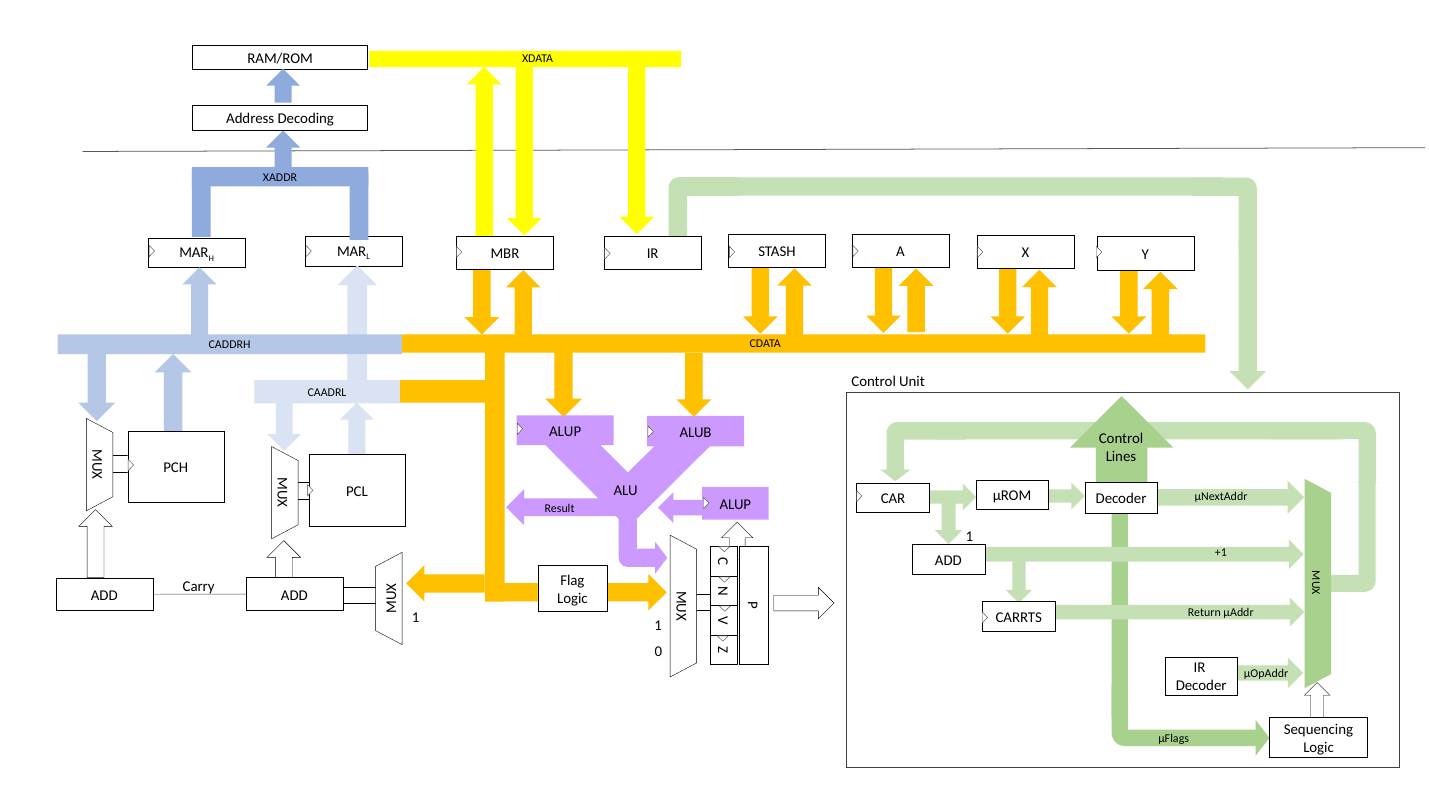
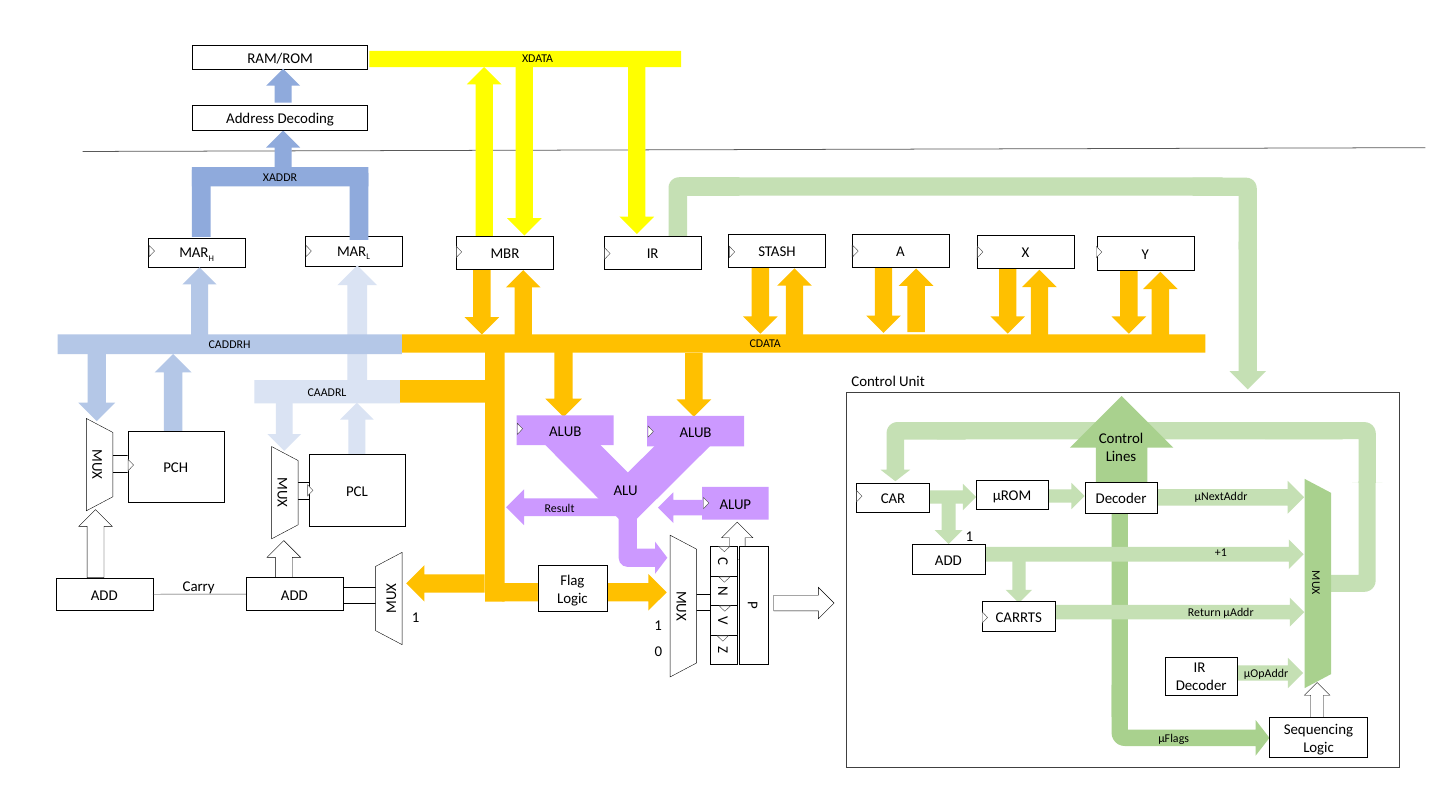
ALUP at (565, 431): ALUP -> ALUB
